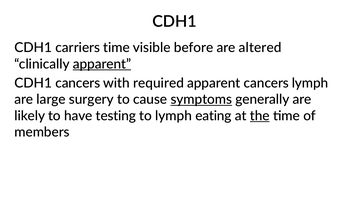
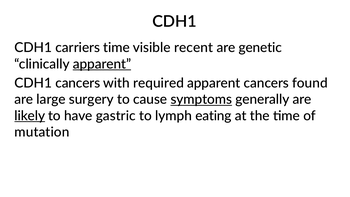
before: before -> recent
altered: altered -> genetic
cancers lymph: lymph -> found
likely underline: none -> present
testing: testing -> gastric
the underline: present -> none
members: members -> mutation
